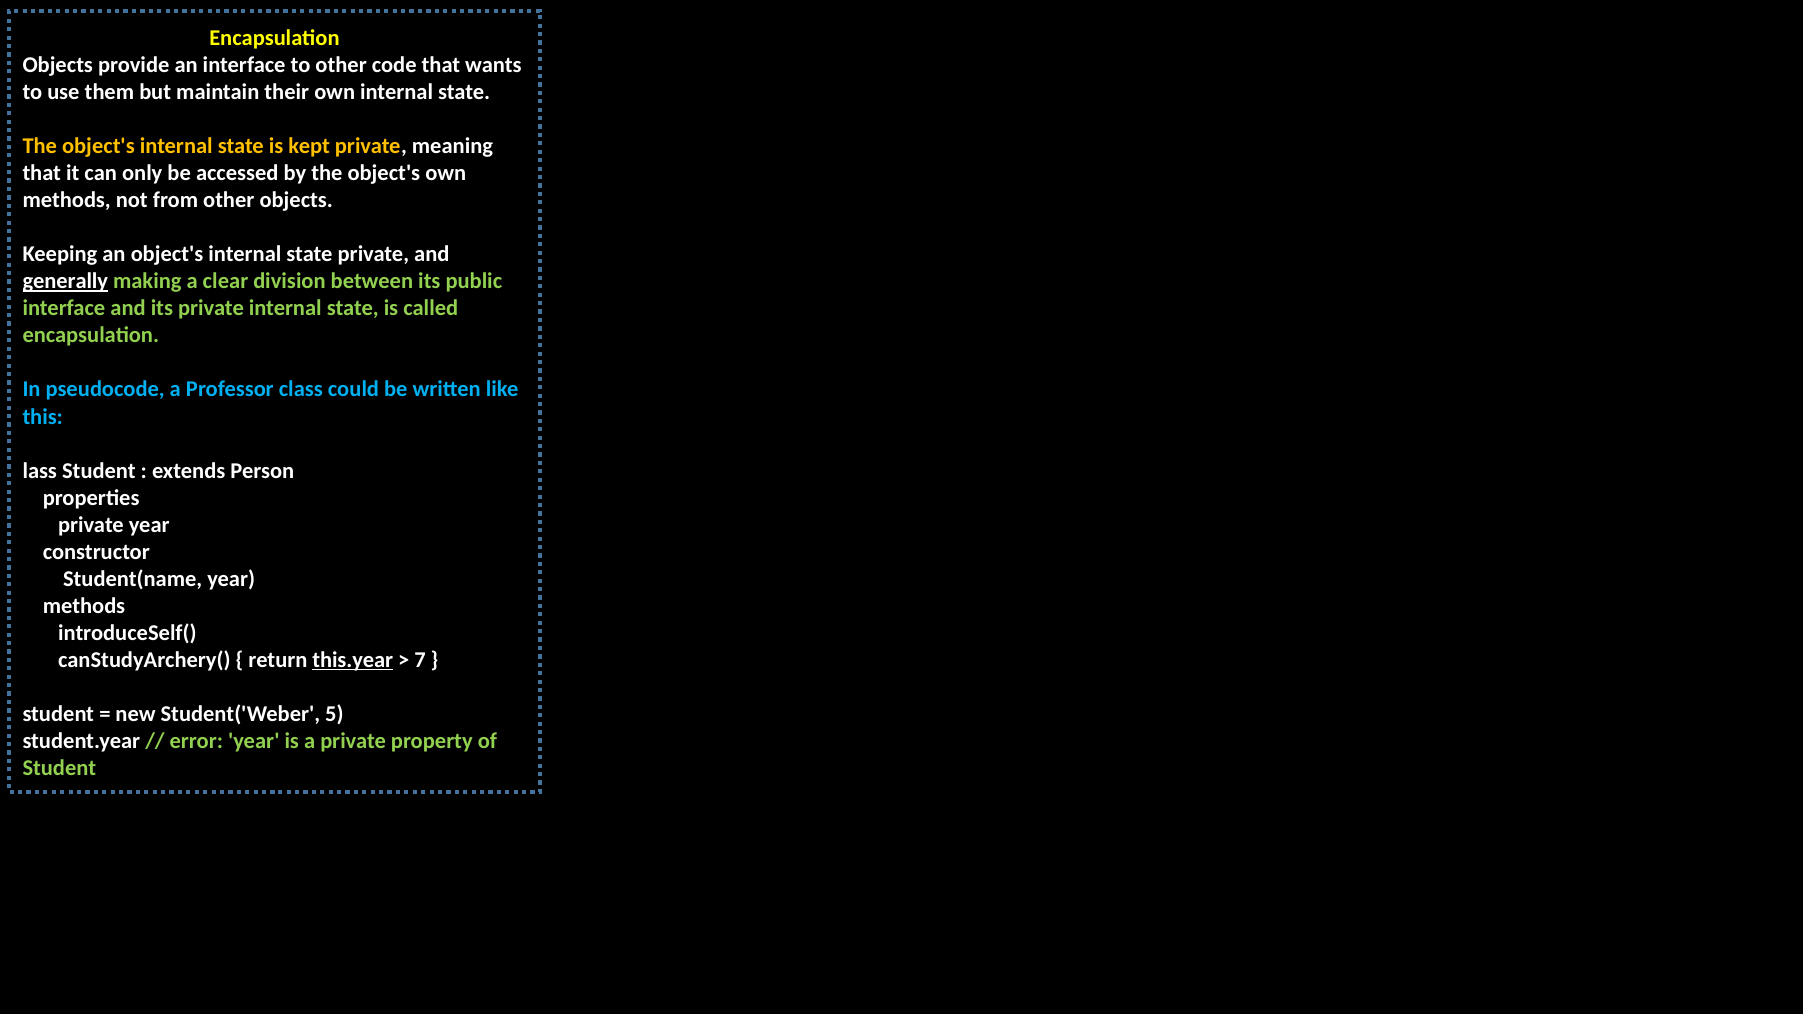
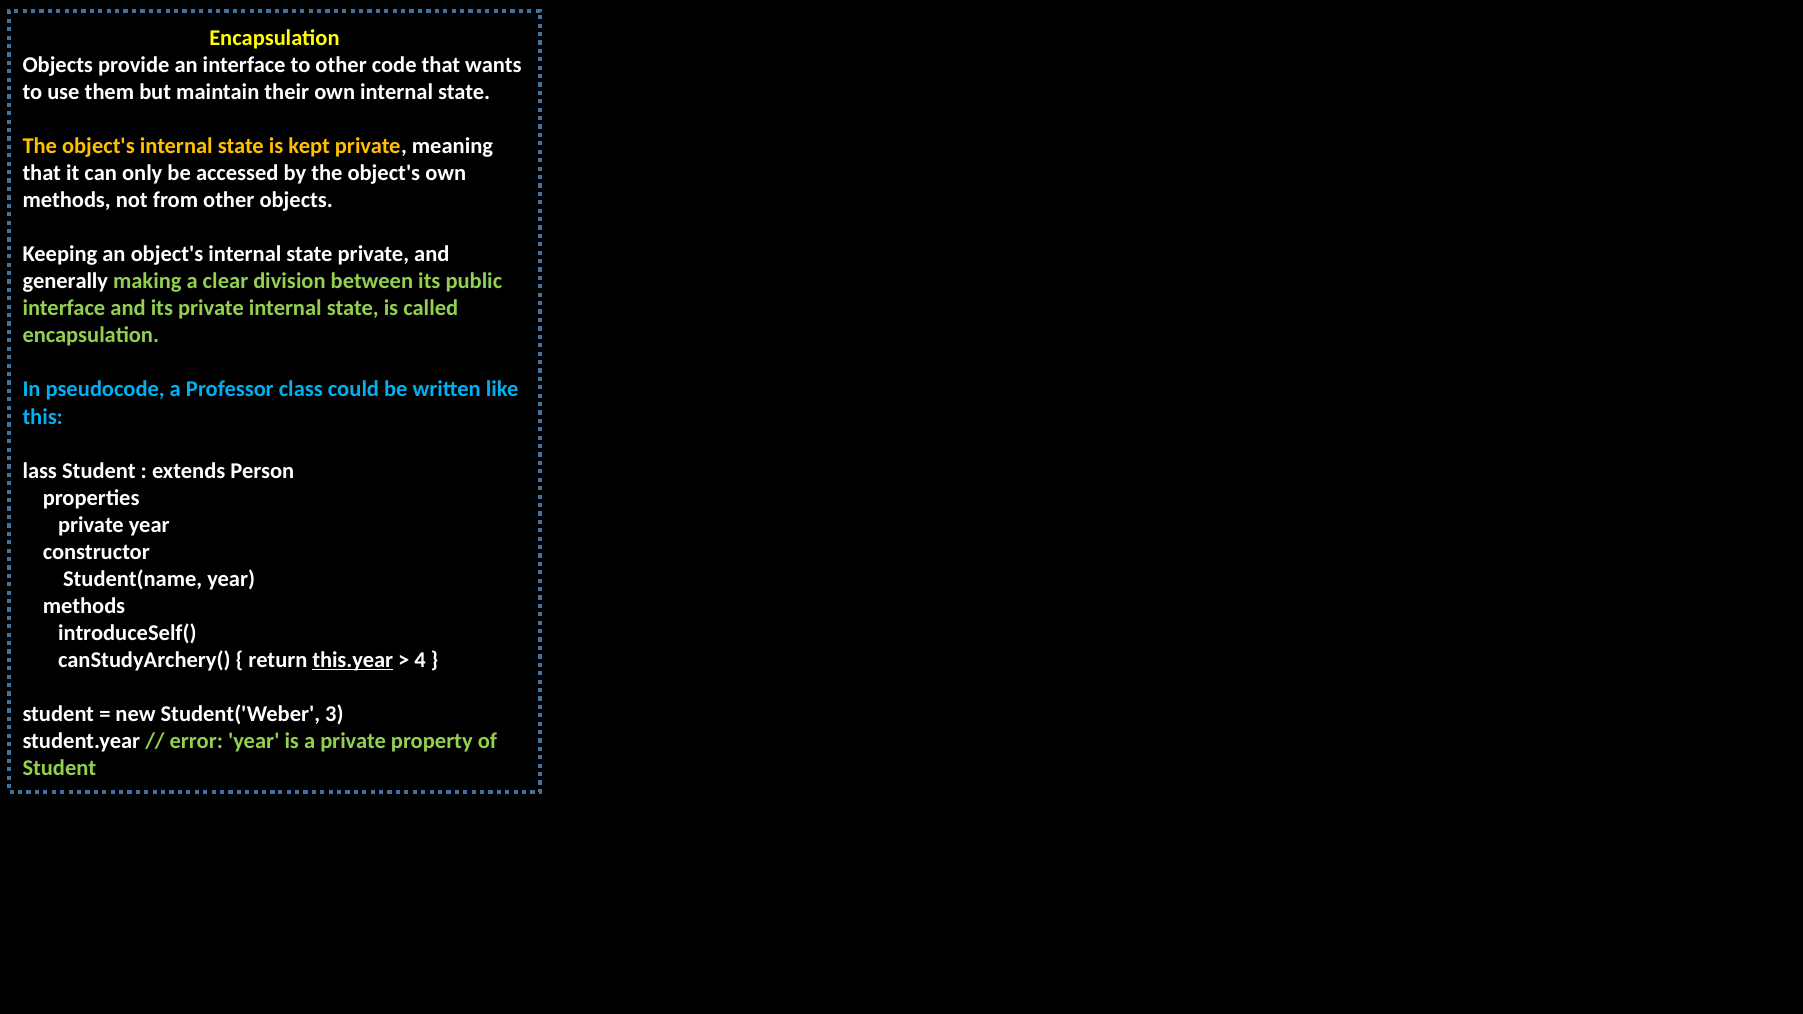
generally underline: present -> none
7: 7 -> 4
5: 5 -> 3
